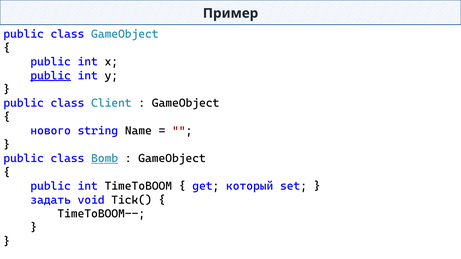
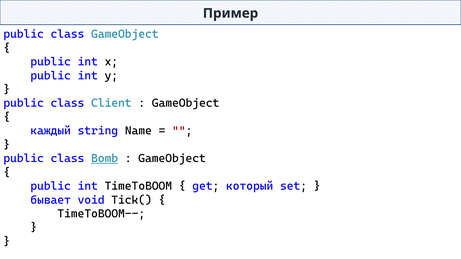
public at (51, 76) underline: present -> none
нового: нового -> каждый
задать: задать -> бывает
